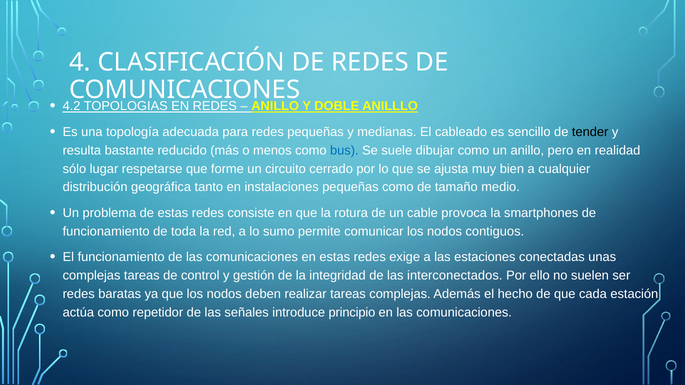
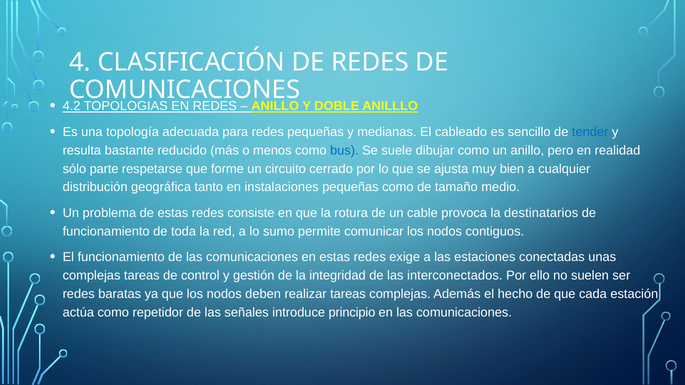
tender colour: black -> blue
lugar: lugar -> parte
smartphones: smartphones -> destinatarios
